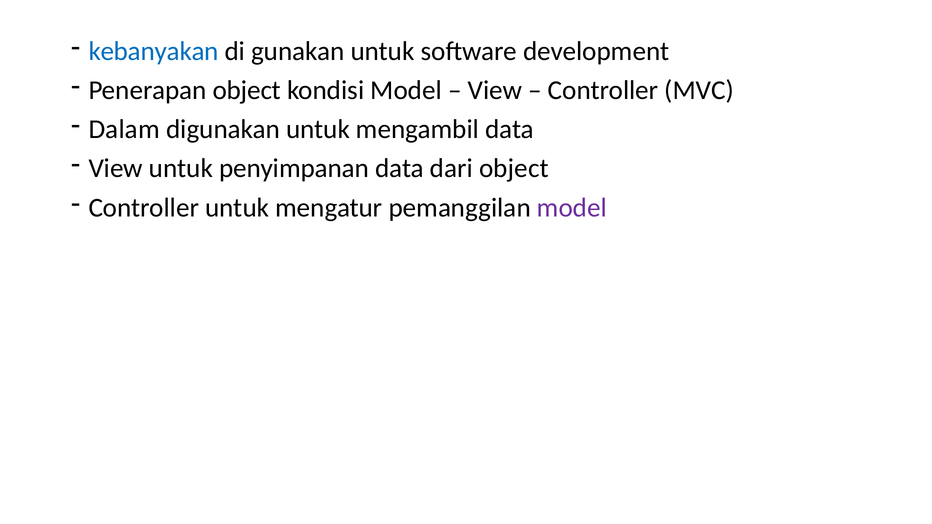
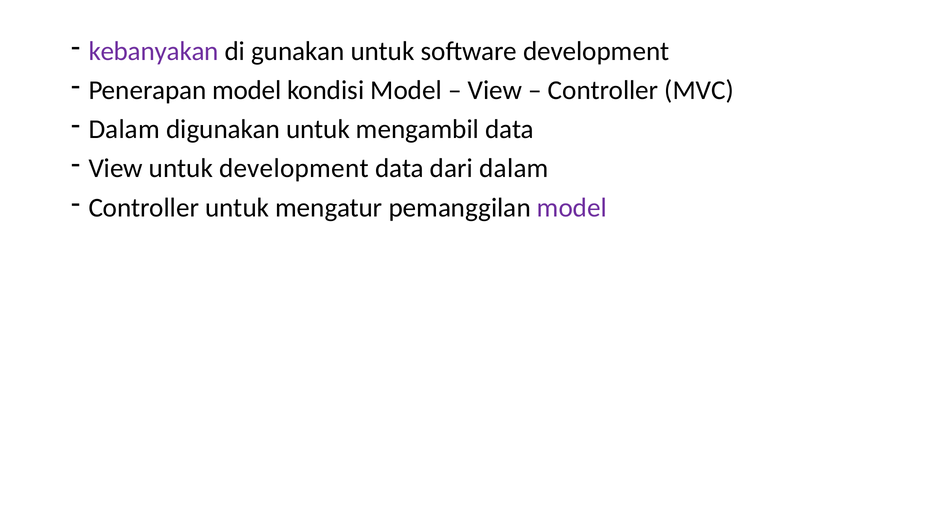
kebanyakan colour: blue -> purple
Penerapan object: object -> model
untuk penyimpanan: penyimpanan -> development
dari object: object -> dalam
